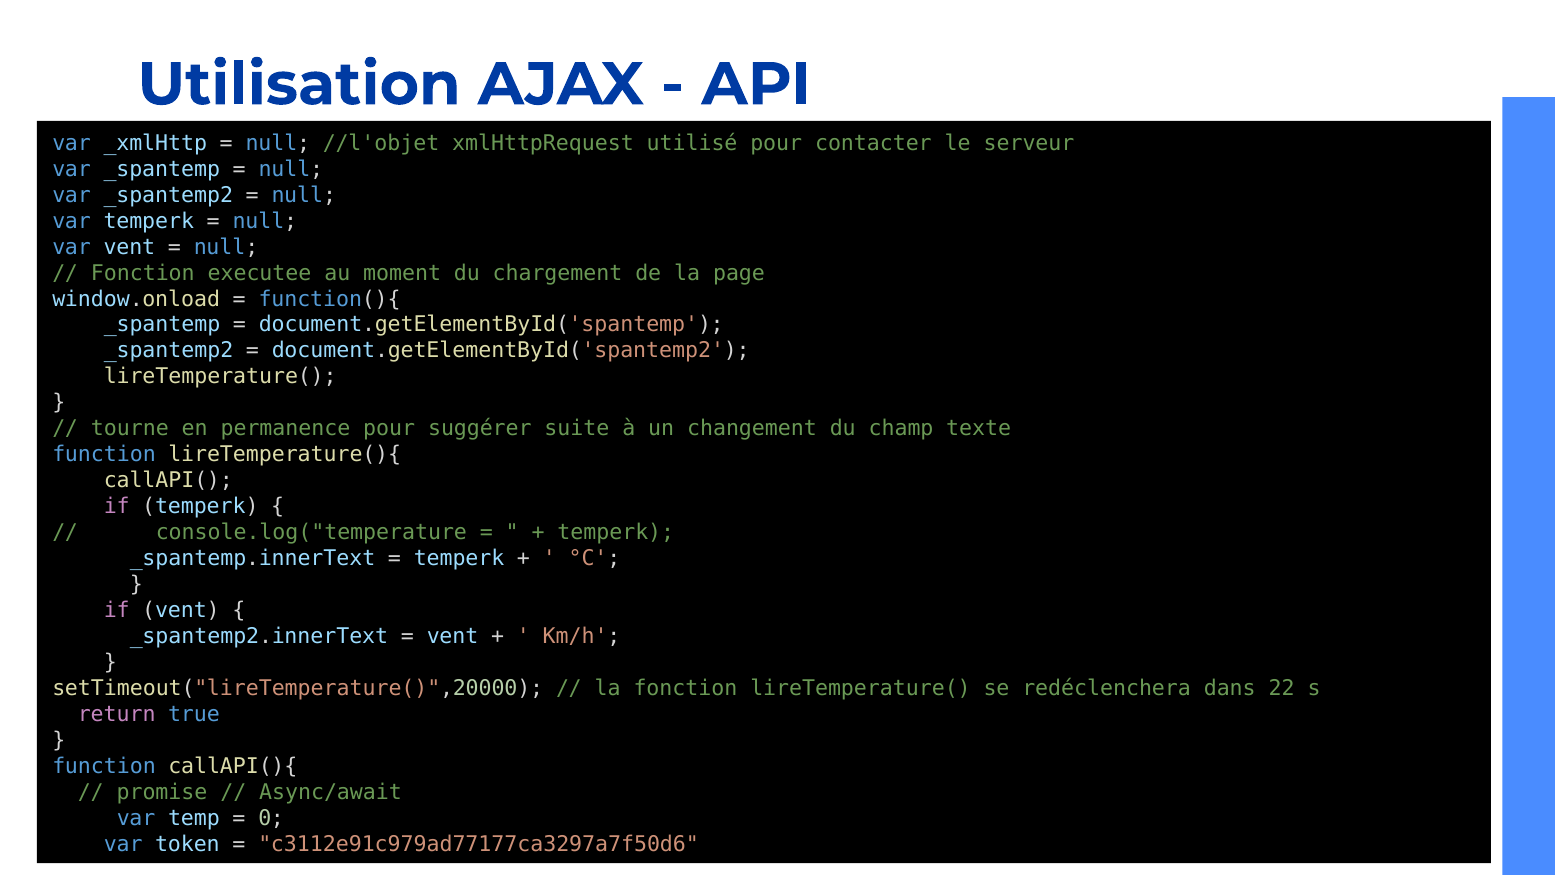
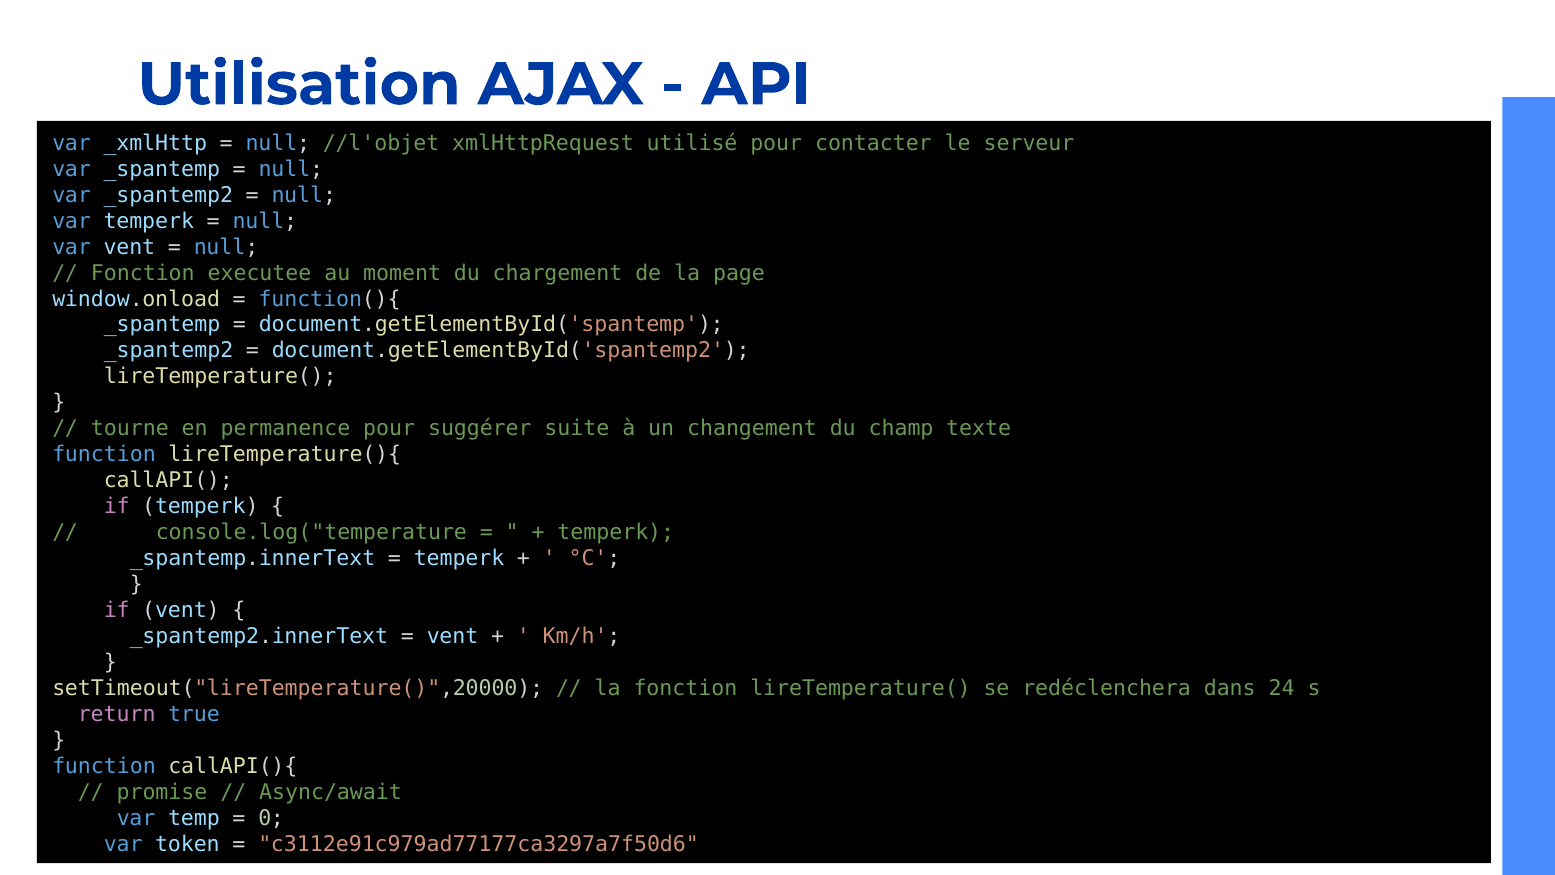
22: 22 -> 24
